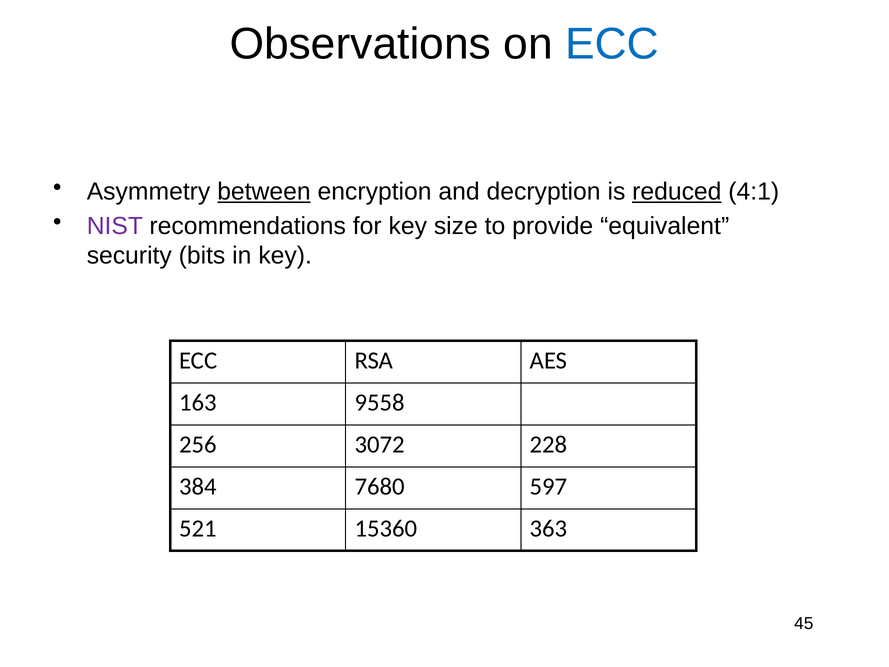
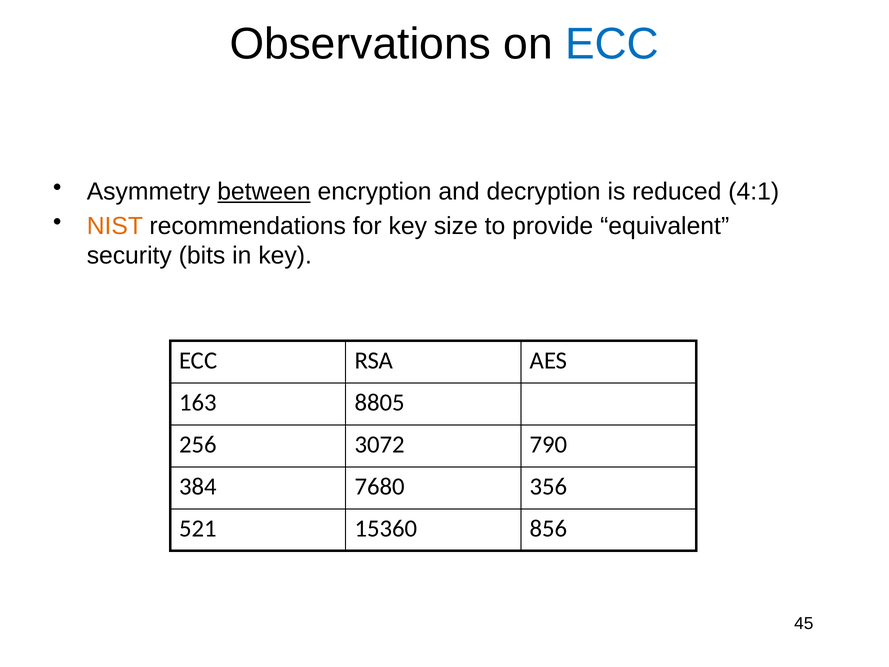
reduced underline: present -> none
NIST colour: purple -> orange
9558: 9558 -> 8805
228: 228 -> 790
597: 597 -> 356
363: 363 -> 856
